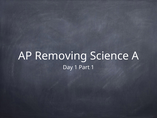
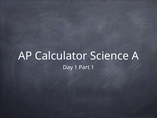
Removing: Removing -> Calculator
